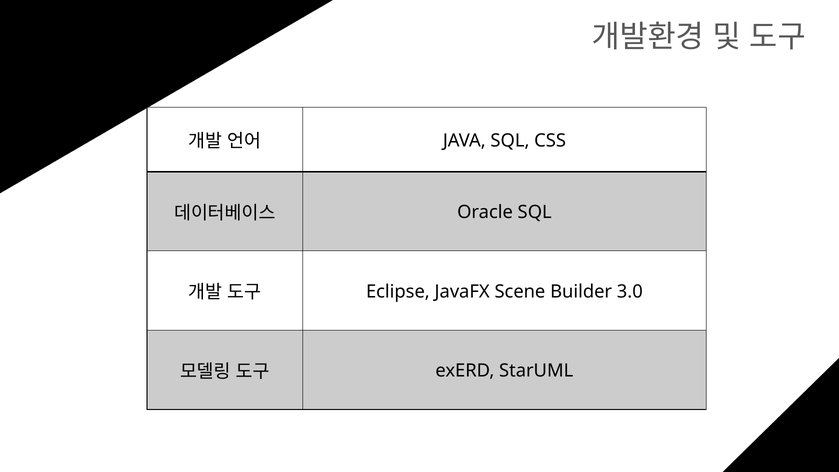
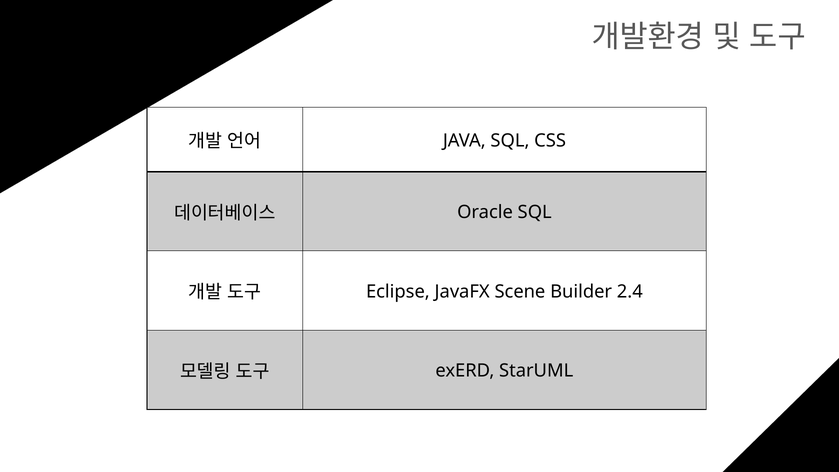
3.0: 3.0 -> 2.4
